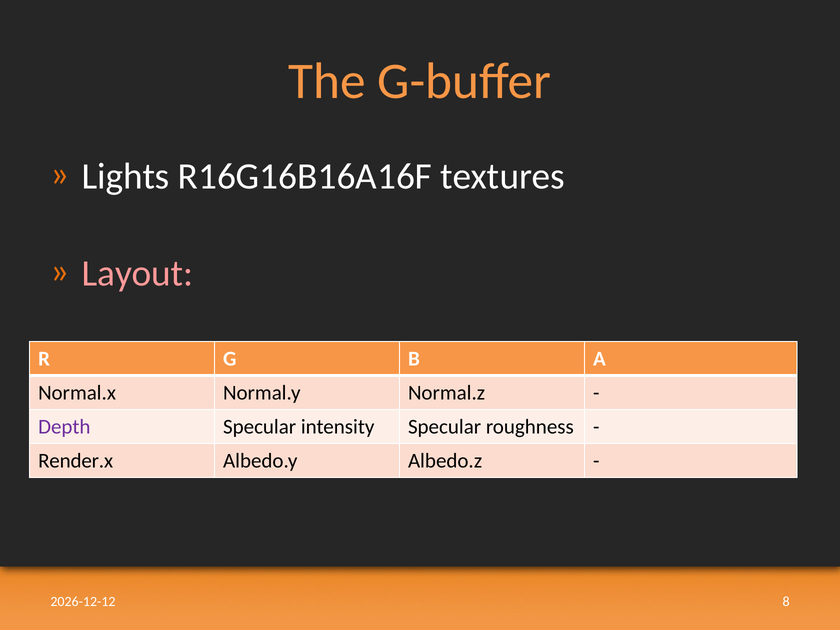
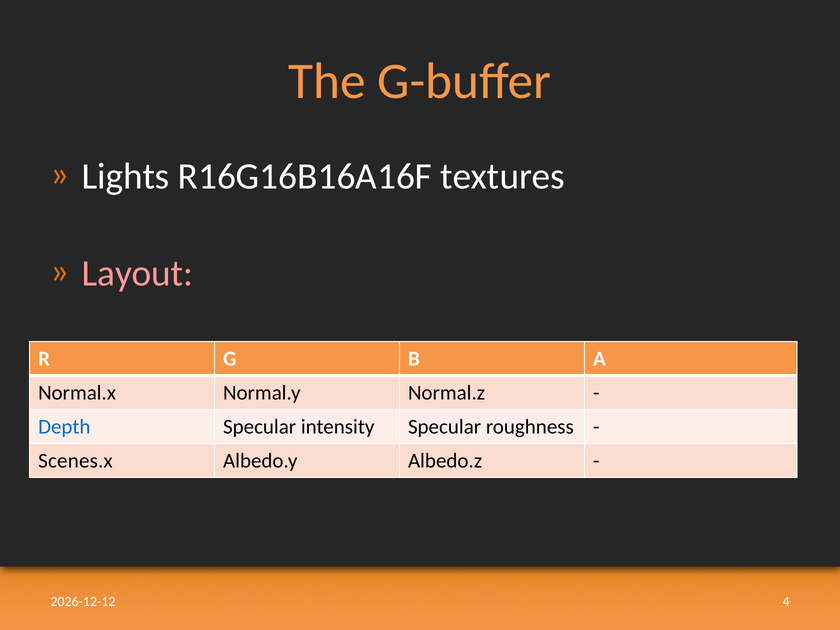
Depth colour: purple -> blue
Render.x: Render.x -> Scenes.x
8: 8 -> 4
